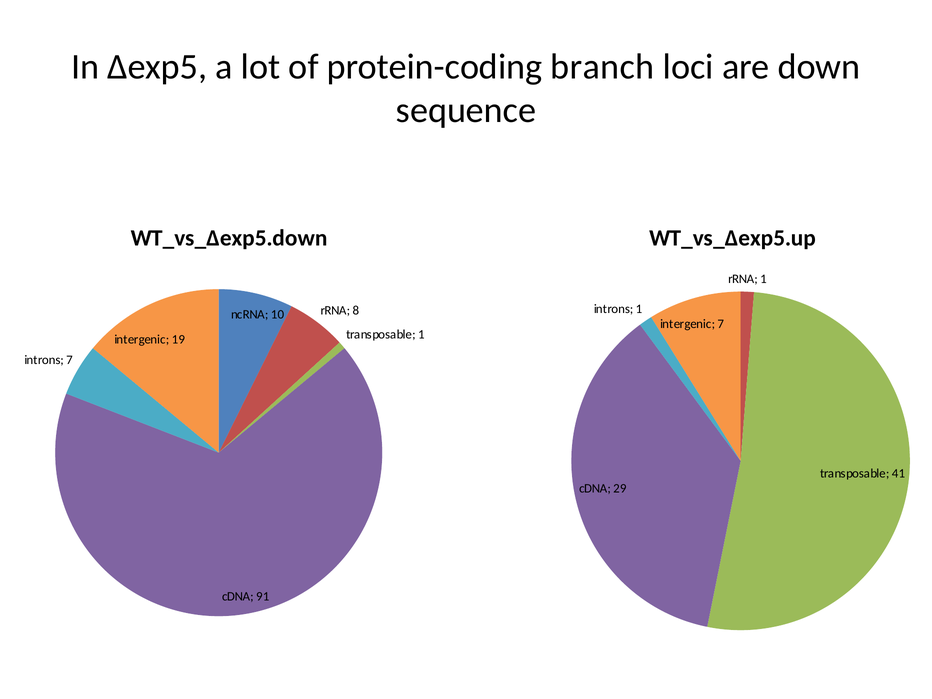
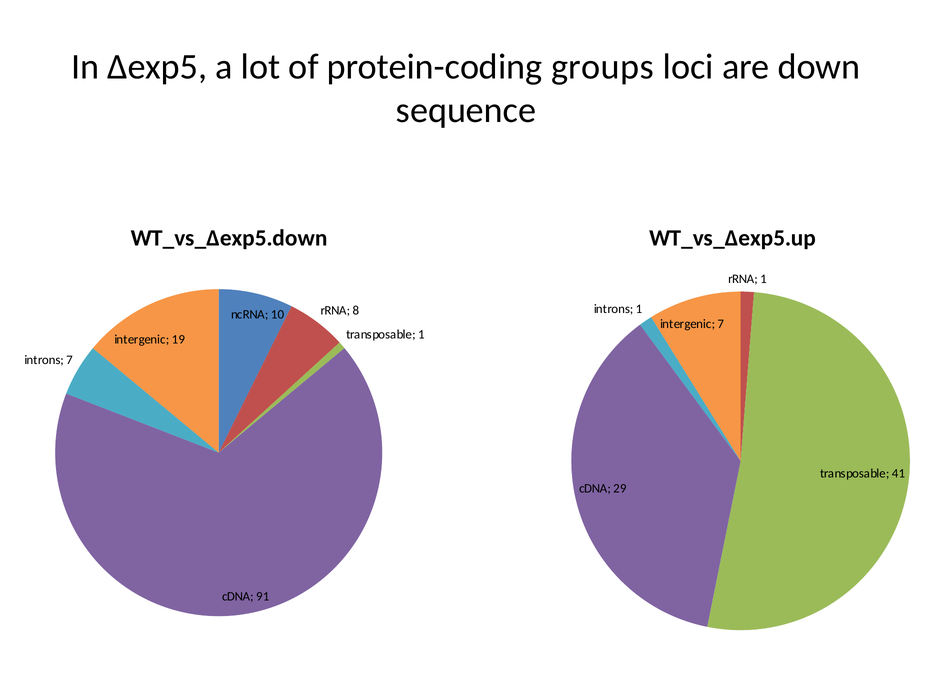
branch: branch -> groups
